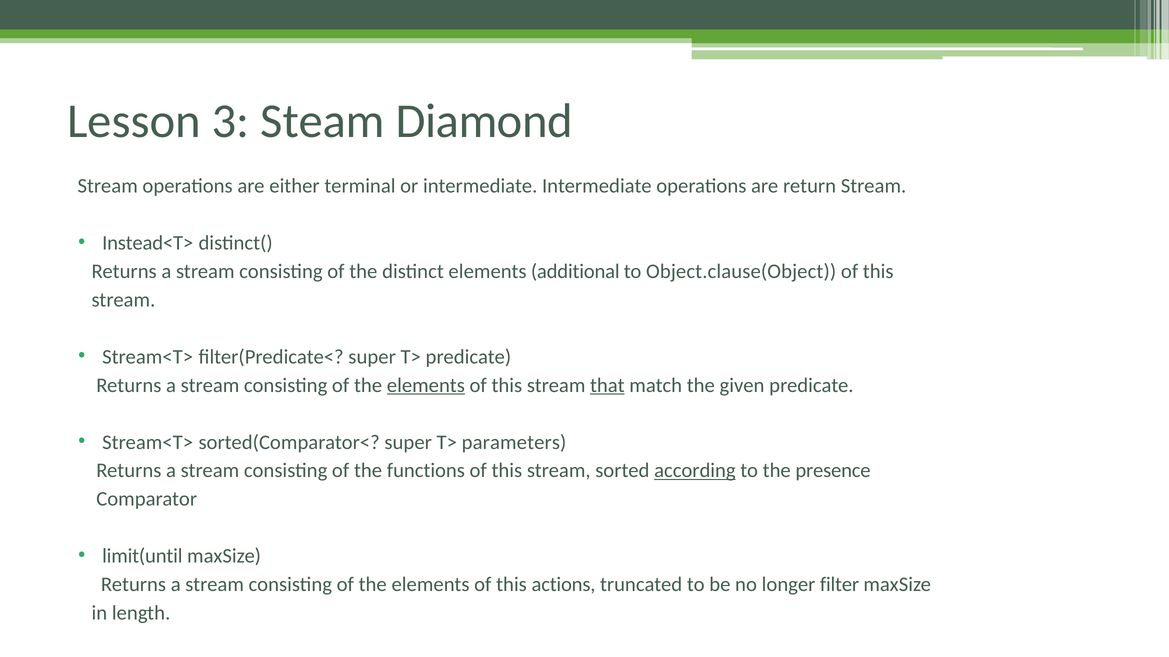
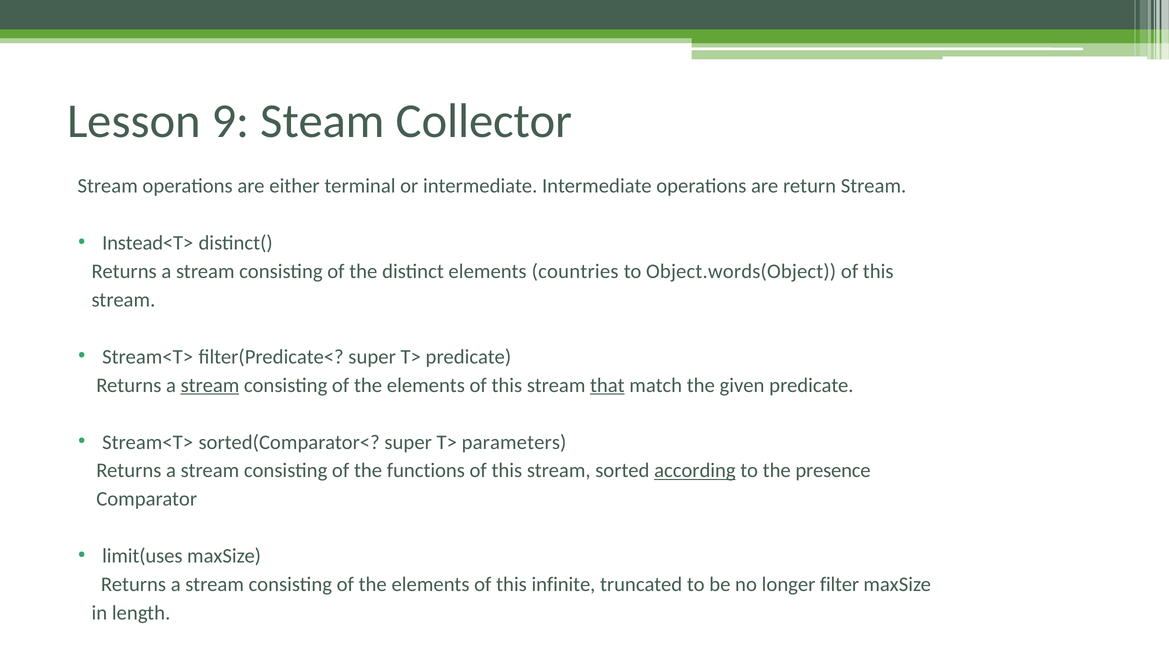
3: 3 -> 9
Diamond: Diamond -> Collector
additional: additional -> countries
Object.clause(Object: Object.clause(Object -> Object.words(Object
stream at (210, 386) underline: none -> present
elements at (426, 386) underline: present -> none
limit(until: limit(until -> limit(uses
actions: actions -> infinite
